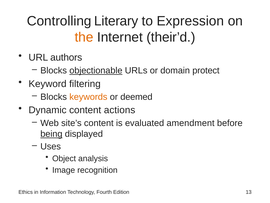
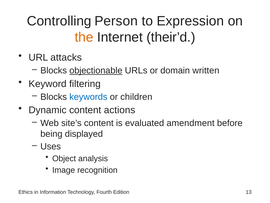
Literary: Literary -> Person
authors: authors -> attacks
protect: protect -> written
keywords colour: orange -> blue
deemed: deemed -> children
being underline: present -> none
